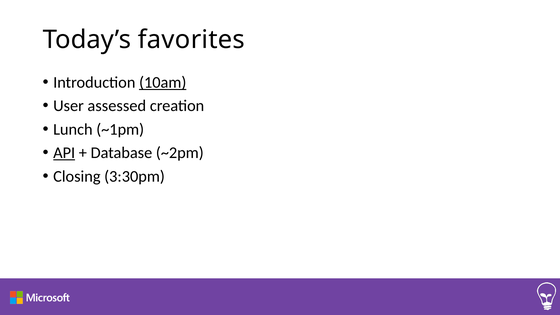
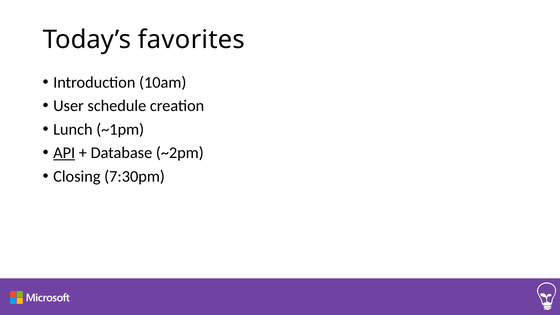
10am underline: present -> none
assessed: assessed -> schedule
3:30pm: 3:30pm -> 7:30pm
